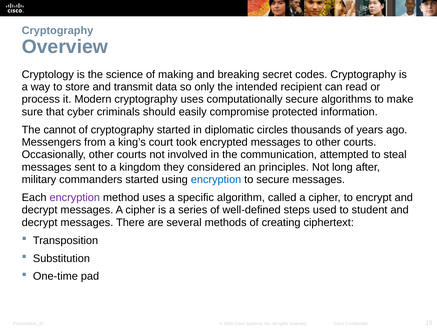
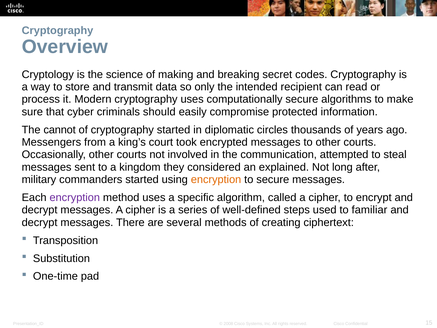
principles: principles -> explained
encryption at (216, 180) colour: blue -> orange
student: student -> familiar
